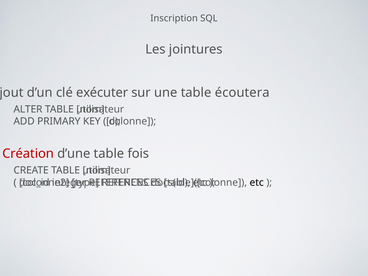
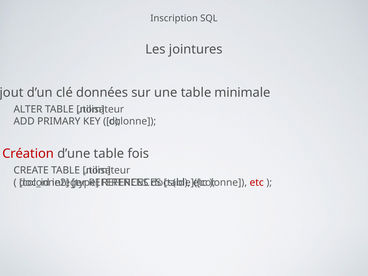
exécuter: exécuter -> données
écoutera: écoutera -> minimale
etc at (257, 183) colour: black -> red
